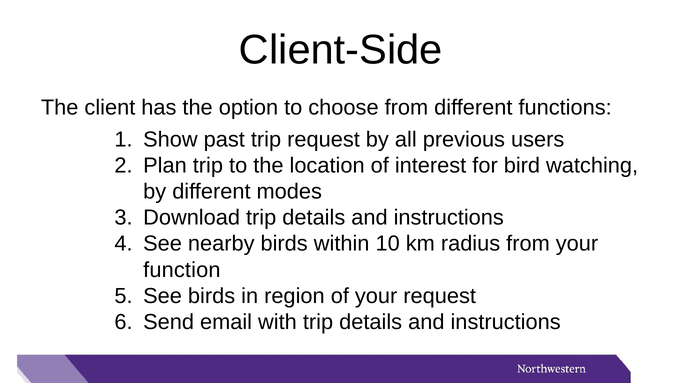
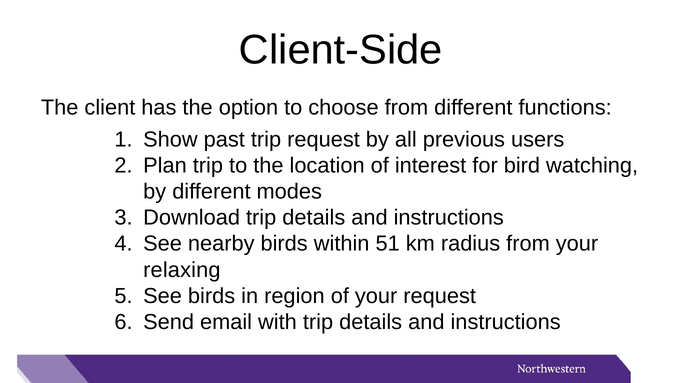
10: 10 -> 51
function: function -> relaxing
